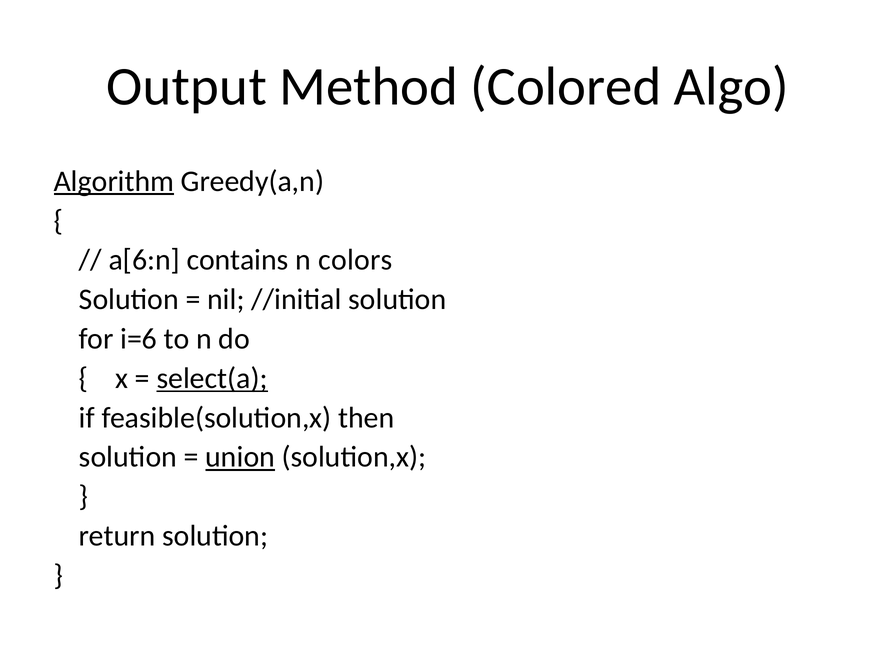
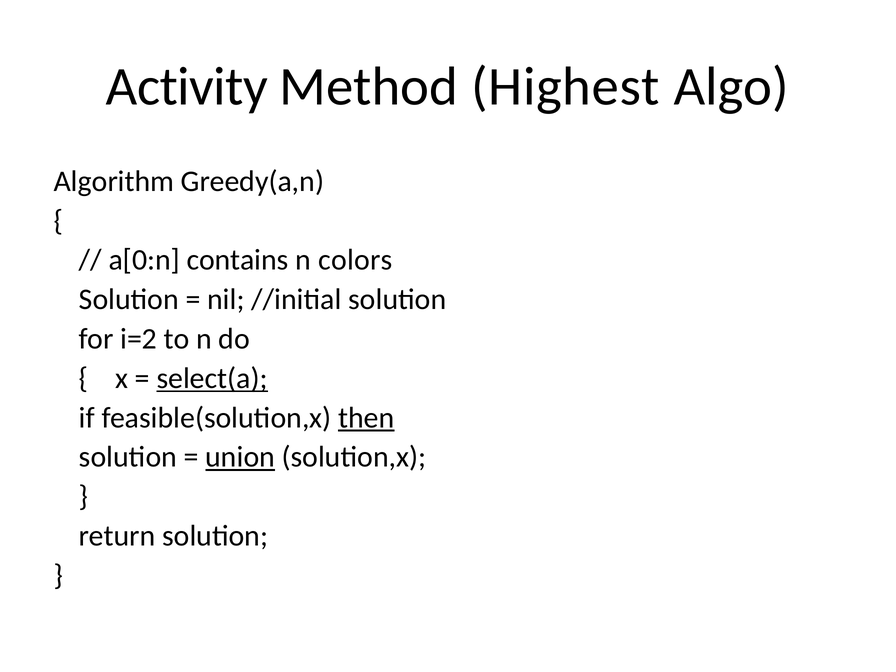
Output: Output -> Activity
Colored: Colored -> Highest
Algorithm underline: present -> none
a[6:n: a[6:n -> a[0:n
i=6: i=6 -> i=2
then underline: none -> present
